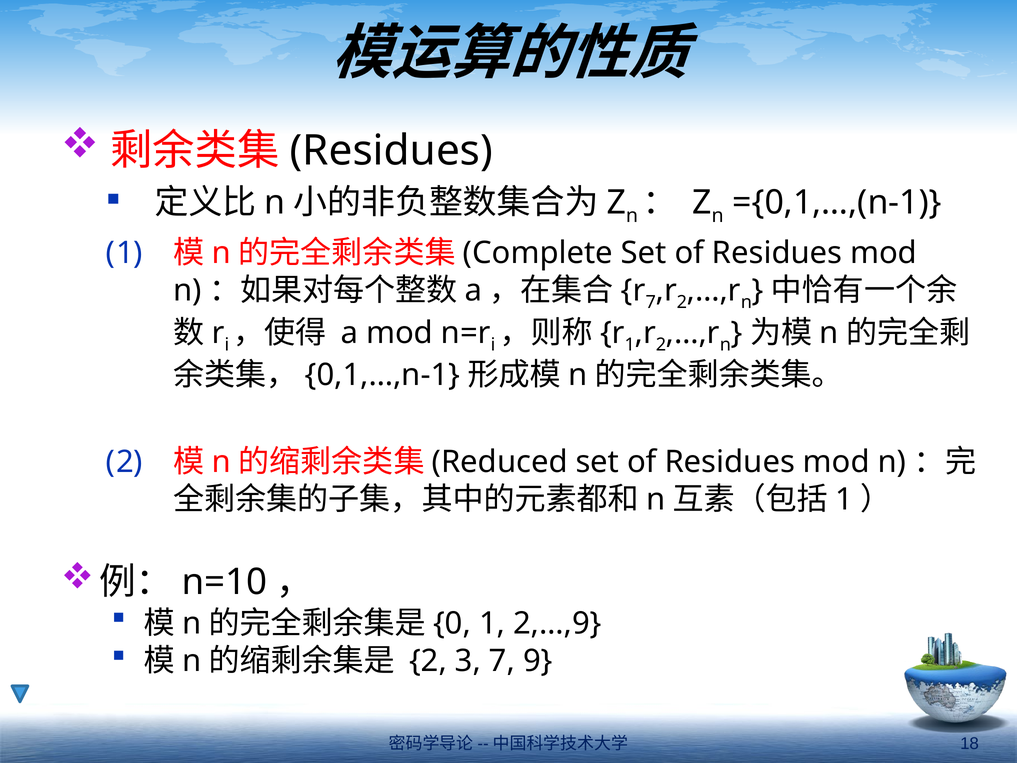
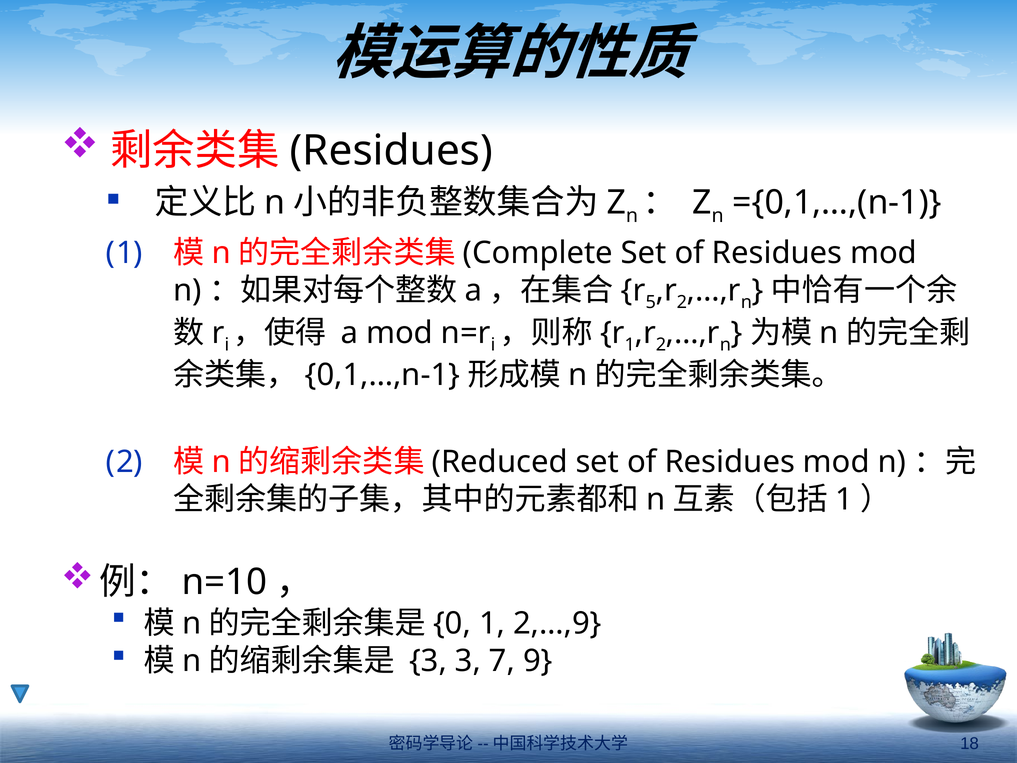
7 at (651, 302): 7 -> 5
2 at (428, 661): 2 -> 3
